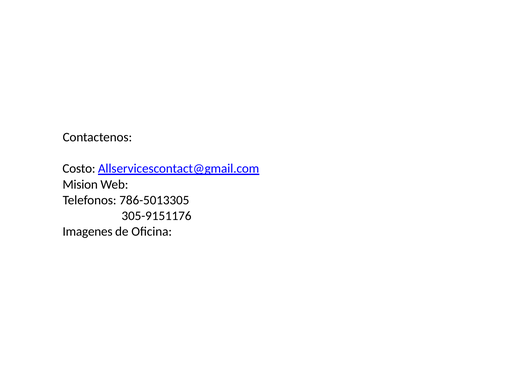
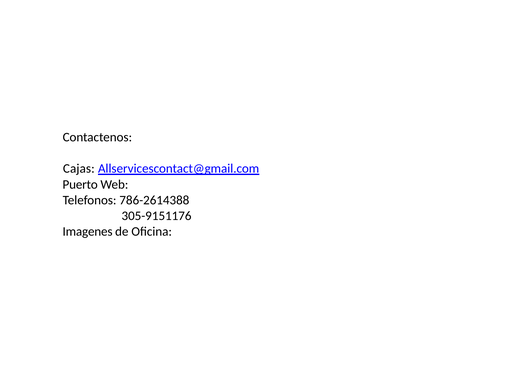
Costo: Costo -> Cajas
Mision: Mision -> Puerto
786-5013305: 786-5013305 -> 786-2614388
